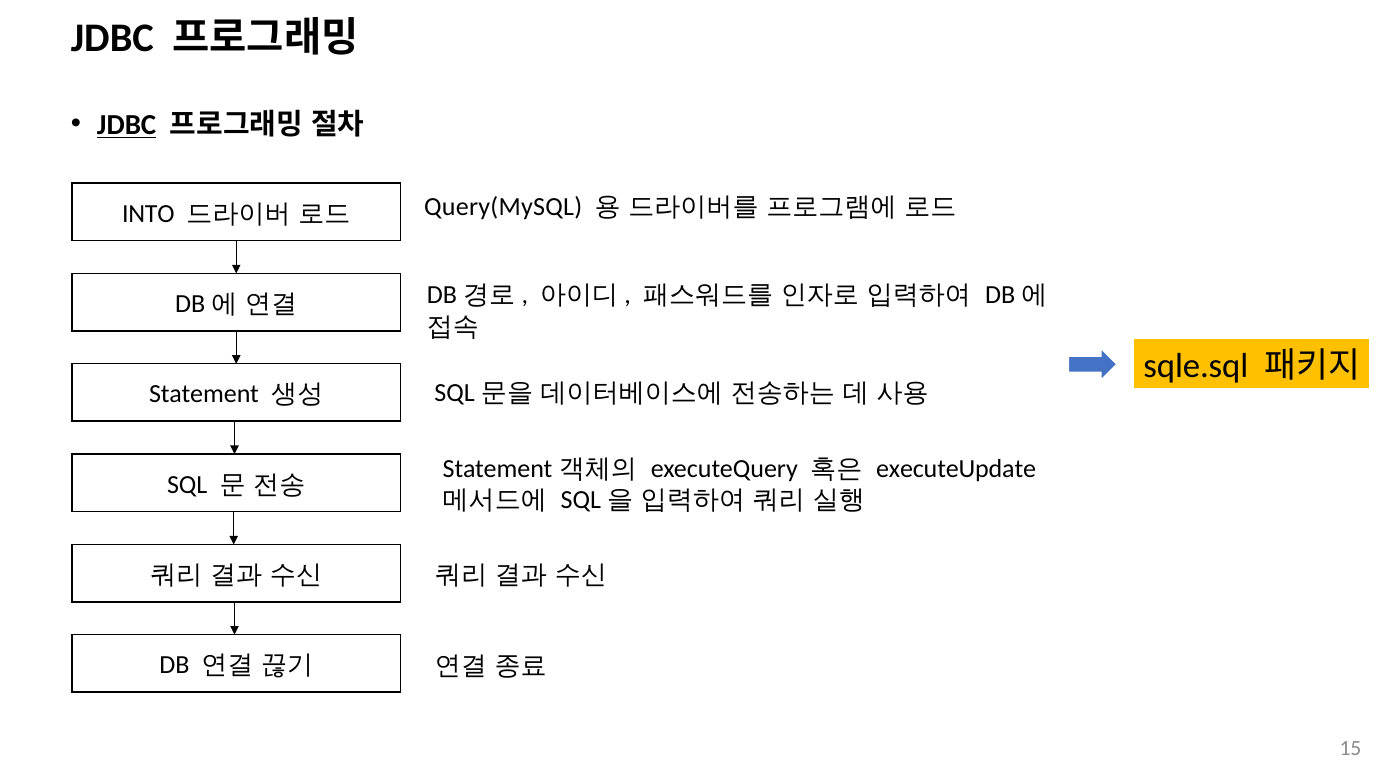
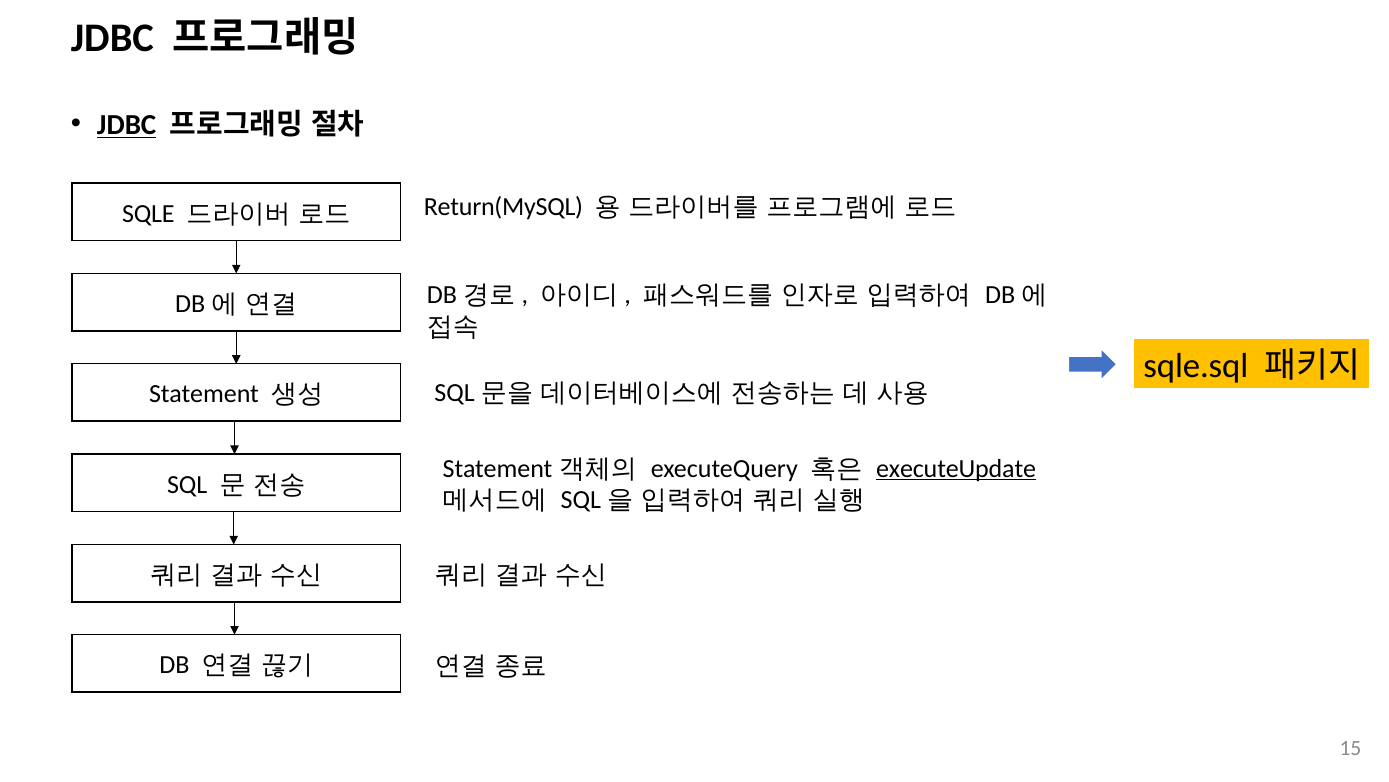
Query(MySQL: Query(MySQL -> Return(MySQL
INTO: INTO -> SQLE
executeUpdate underline: none -> present
